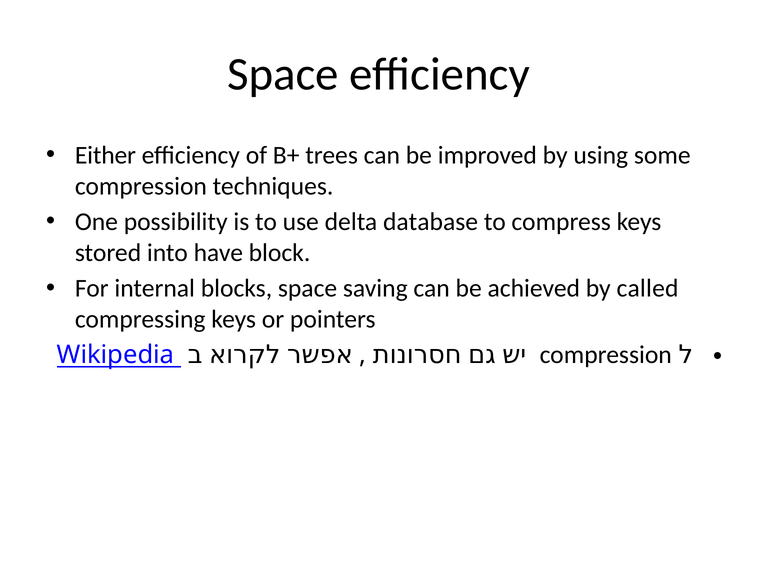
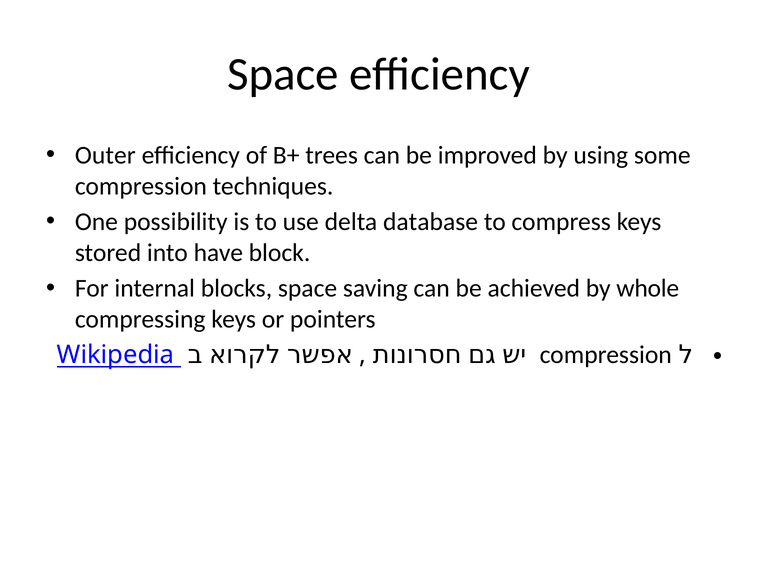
Either: Either -> Outer
called: called -> whole
